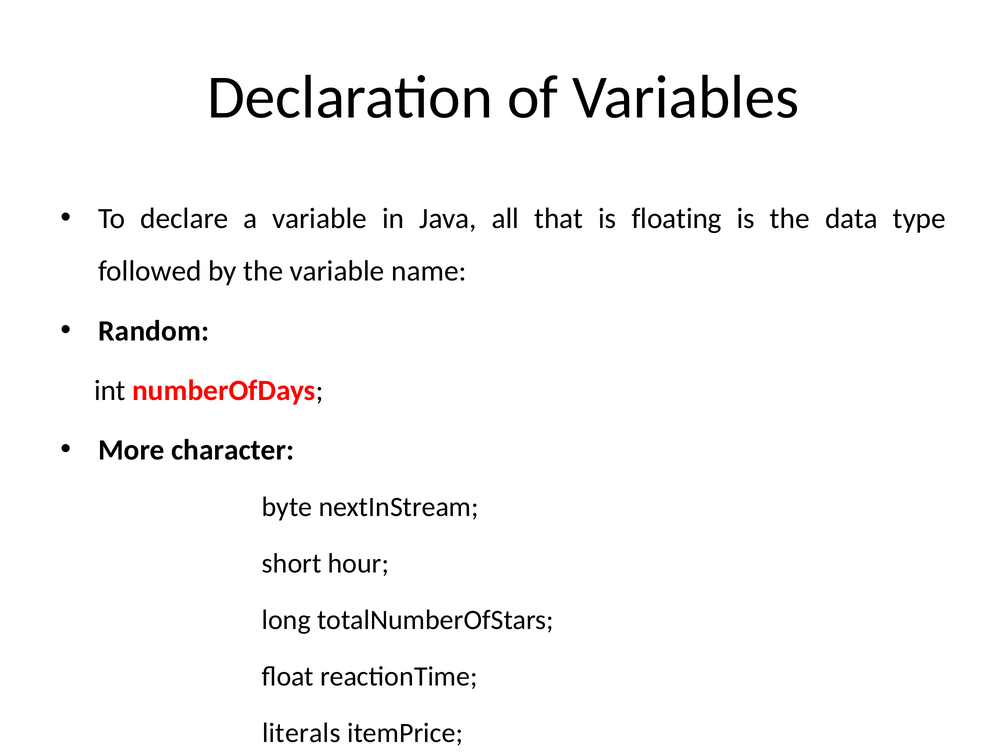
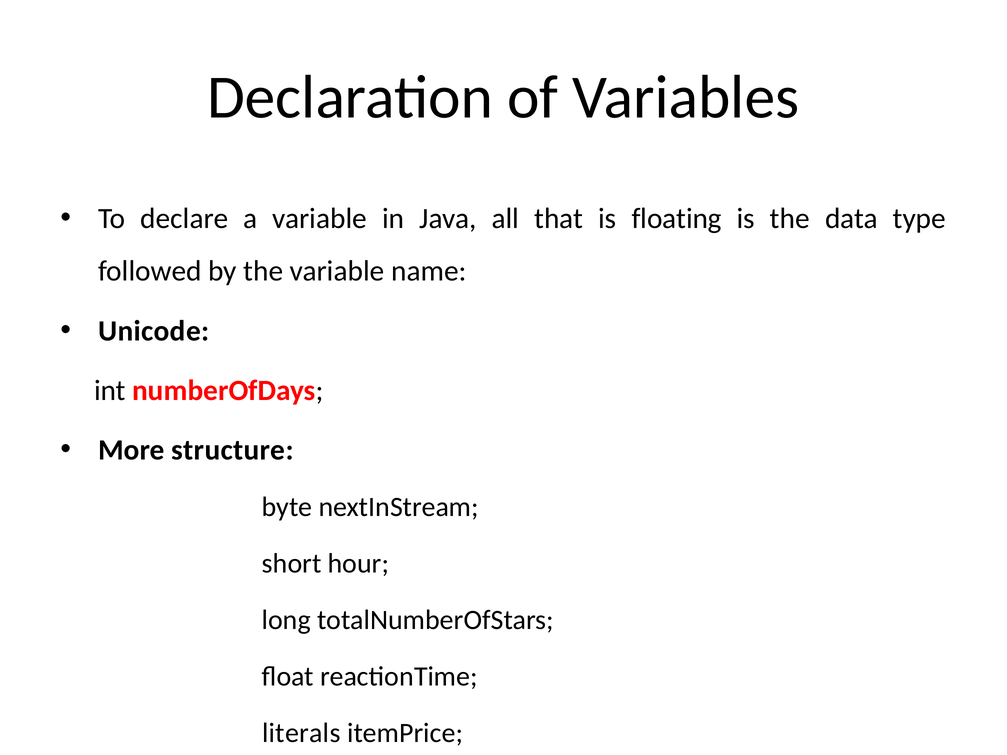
Random: Random -> Unicode
character: character -> structure
